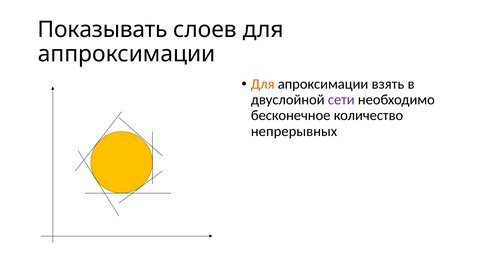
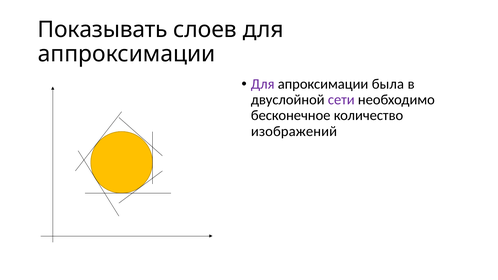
Для at (263, 84) colour: orange -> purple
взять: взять -> была
непрерывных: непрерывных -> изображений
